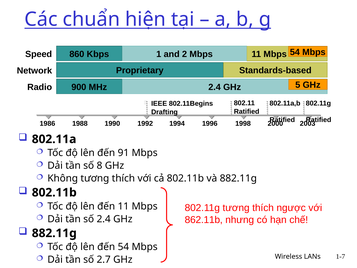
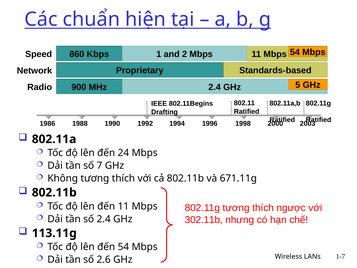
91: 91 -> 24
8: 8 -> 7
và 882.11g: 882.11g -> 671.11g
862.11b: 862.11b -> 302.11b
882.11g at (54, 233): 882.11g -> 113.11g
2.7: 2.7 -> 2.6
